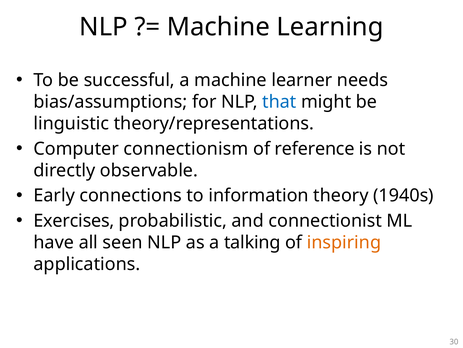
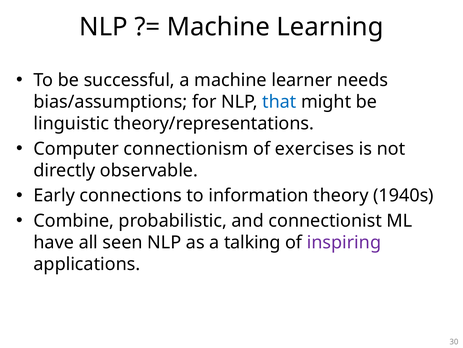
reference: reference -> exercises
Exercises: Exercises -> Combine
inspiring colour: orange -> purple
